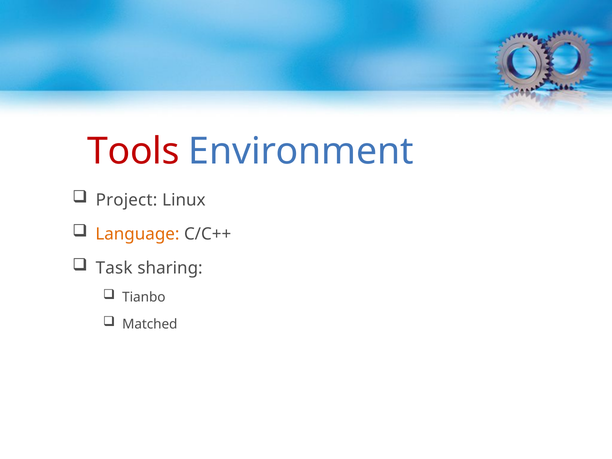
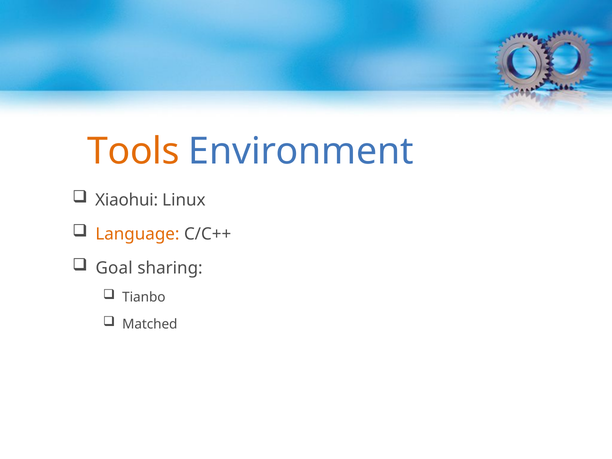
Tools colour: red -> orange
Project: Project -> Xiaohui
Task: Task -> Goal
